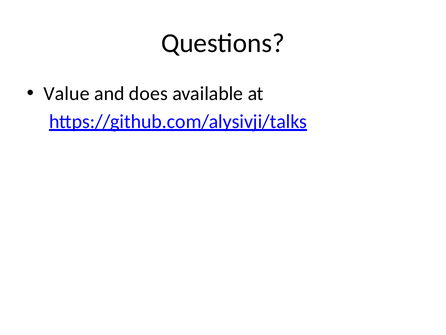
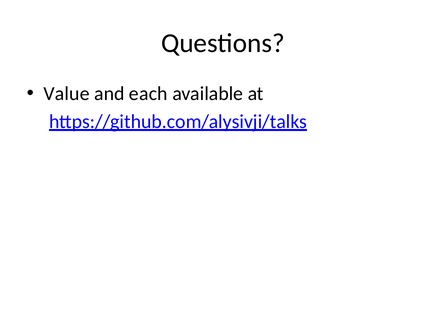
does: does -> each
